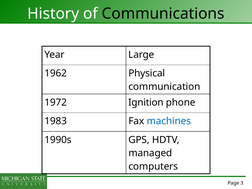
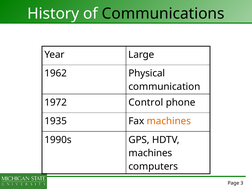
Ignition: Ignition -> Control
1983: 1983 -> 1935
machines at (169, 121) colour: blue -> orange
managed at (150, 153): managed -> machines
